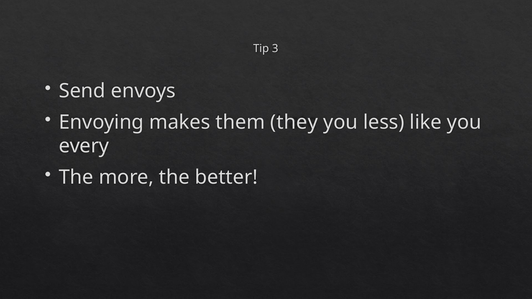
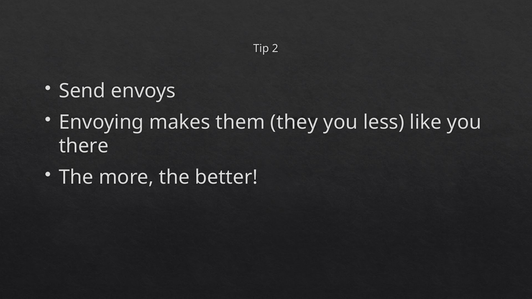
3: 3 -> 2
every: every -> there
